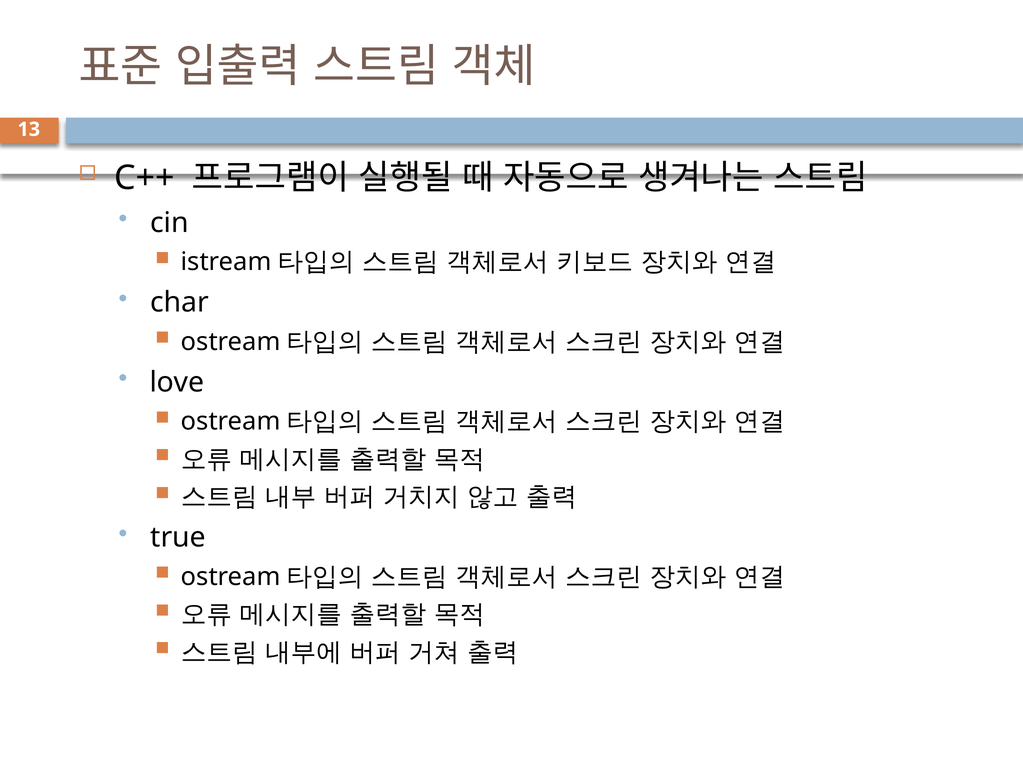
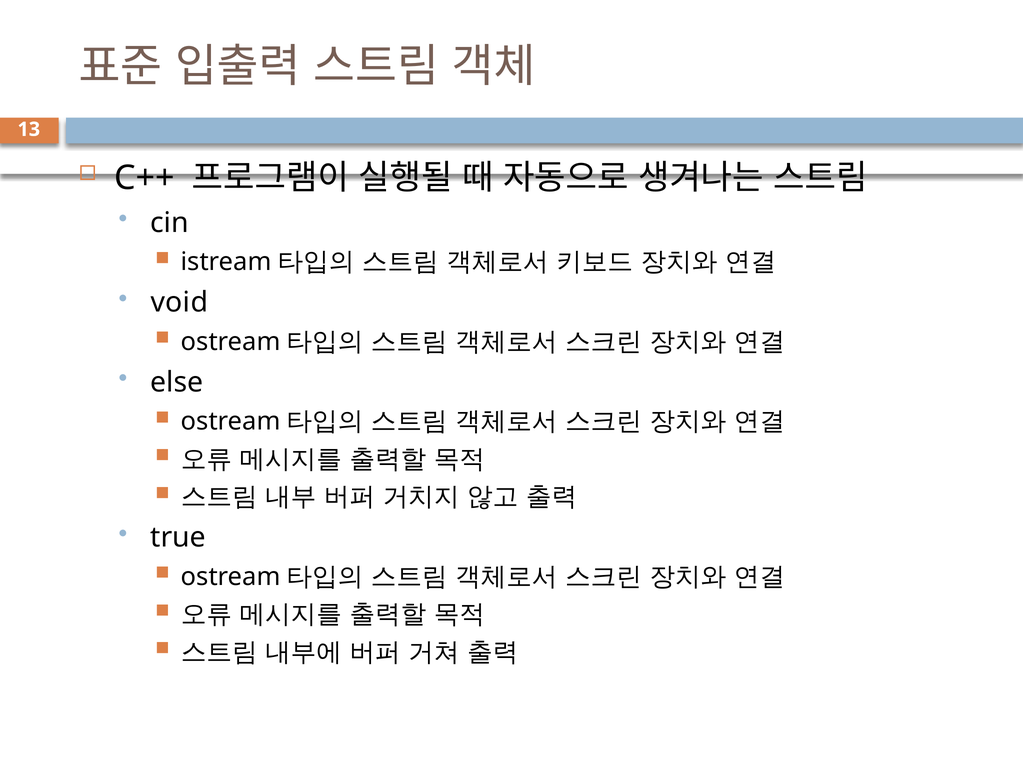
char: char -> void
love: love -> else
